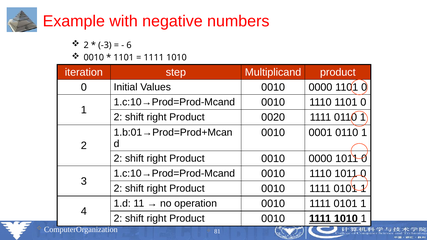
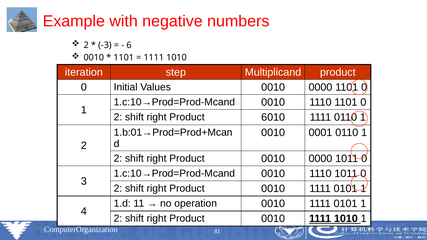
0020: 0020 -> 6010
